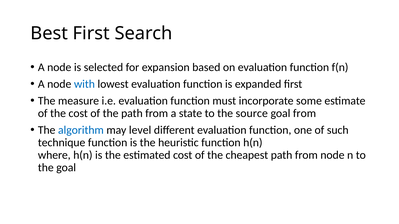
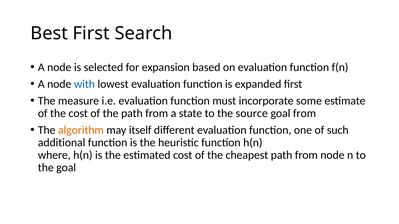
algorithm colour: blue -> orange
level: level -> itself
technique: technique -> additional
